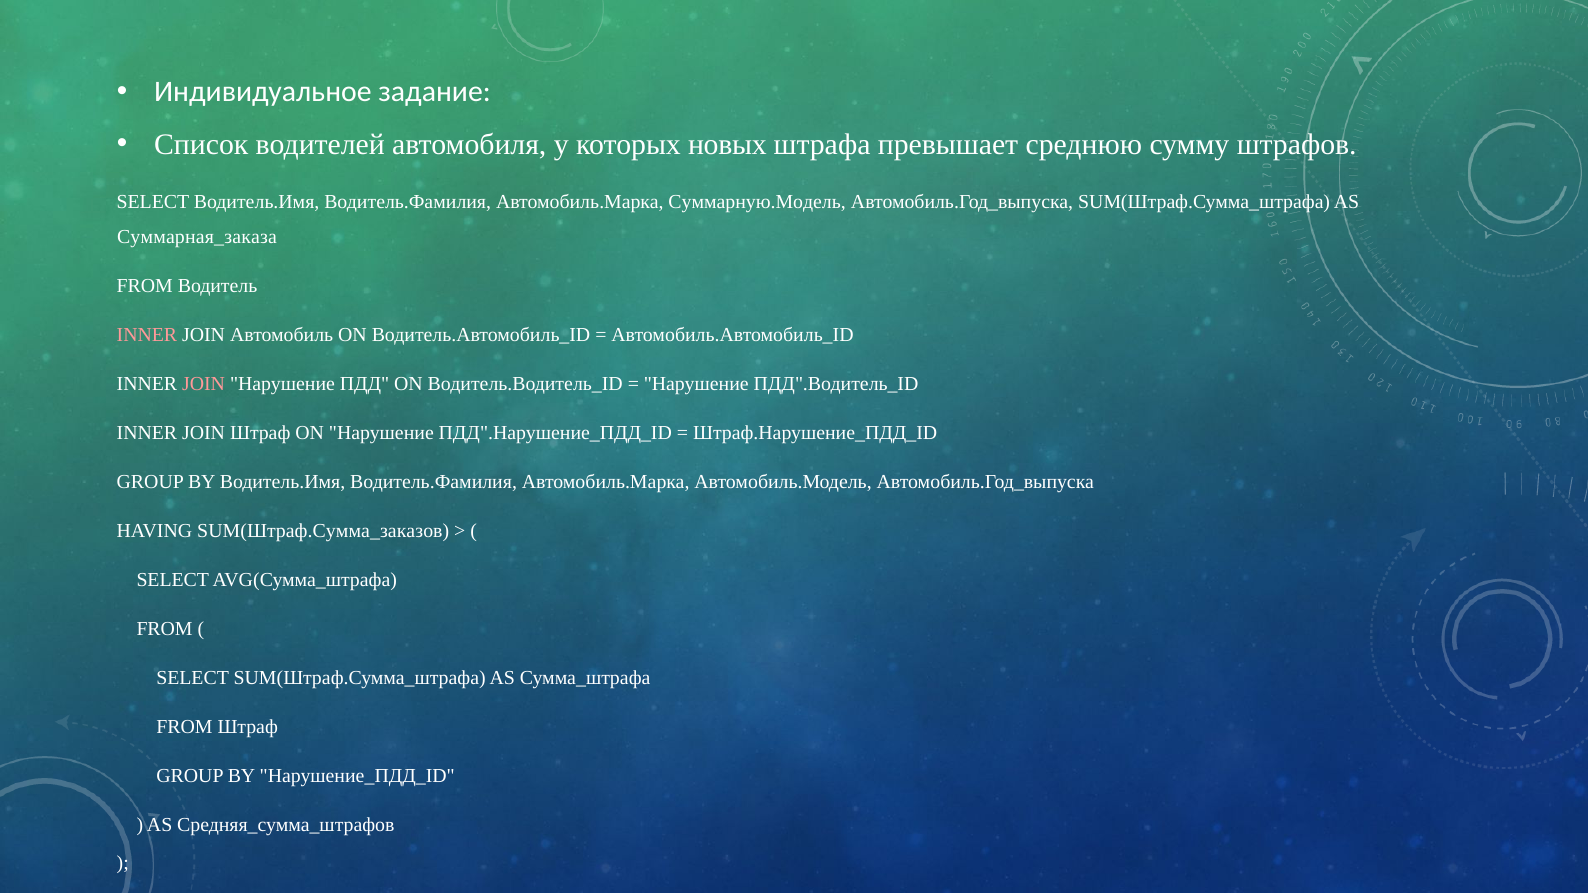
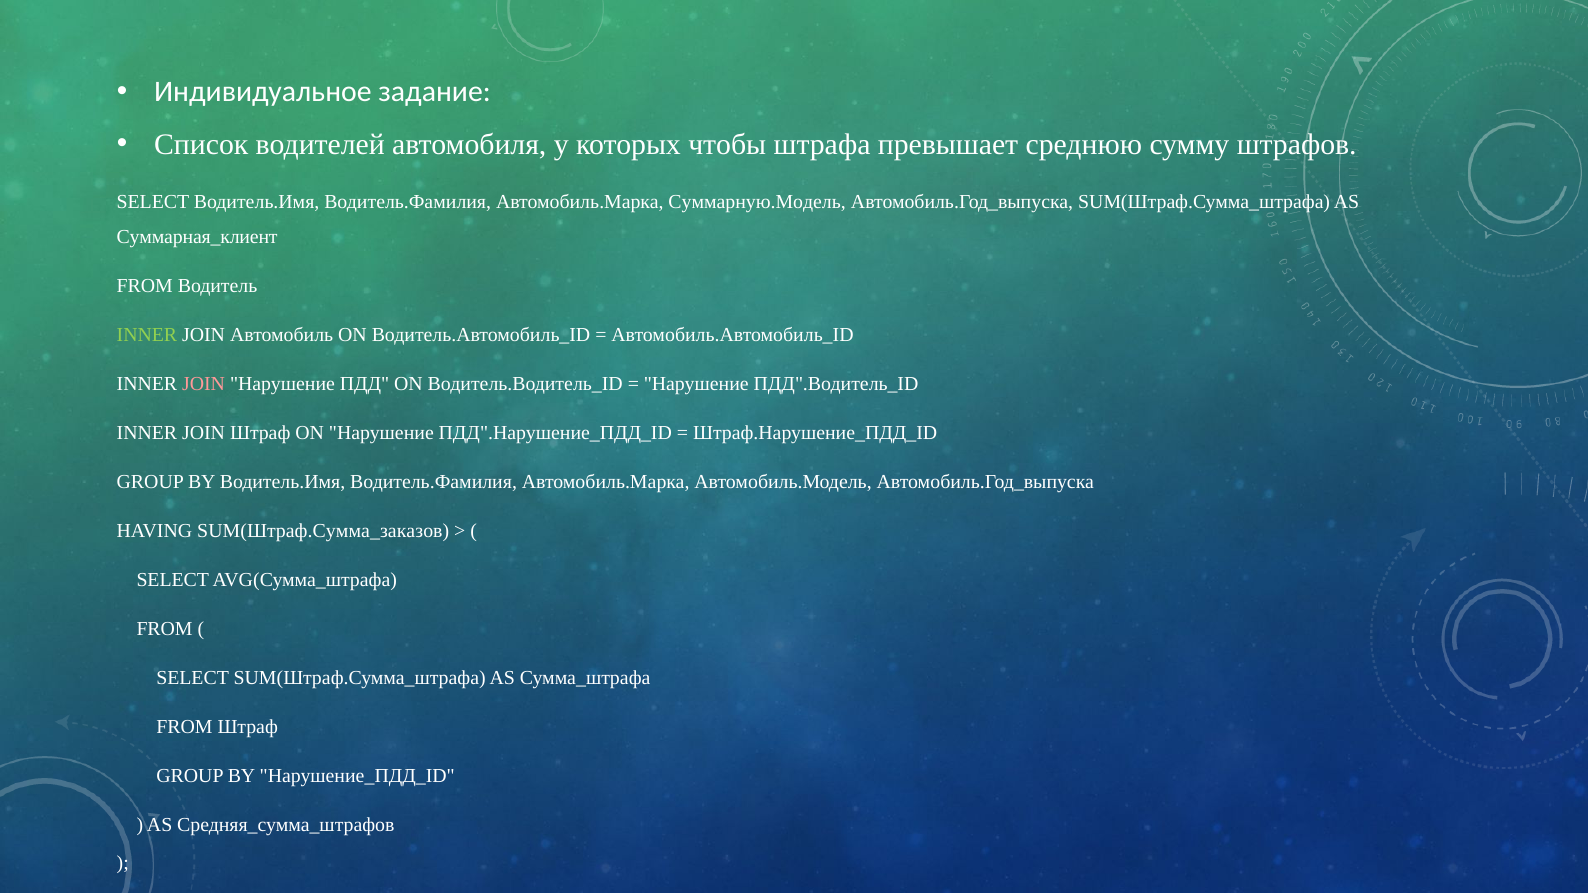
новых: новых -> чтобы
Суммарная_заказа: Суммарная_заказа -> Суммарная_клиент
INNER at (147, 335) colour: pink -> light green
